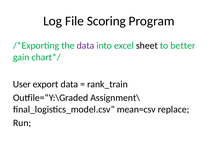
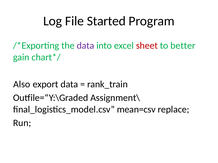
Scoring: Scoring -> Started
sheet colour: black -> red
User: User -> Also
